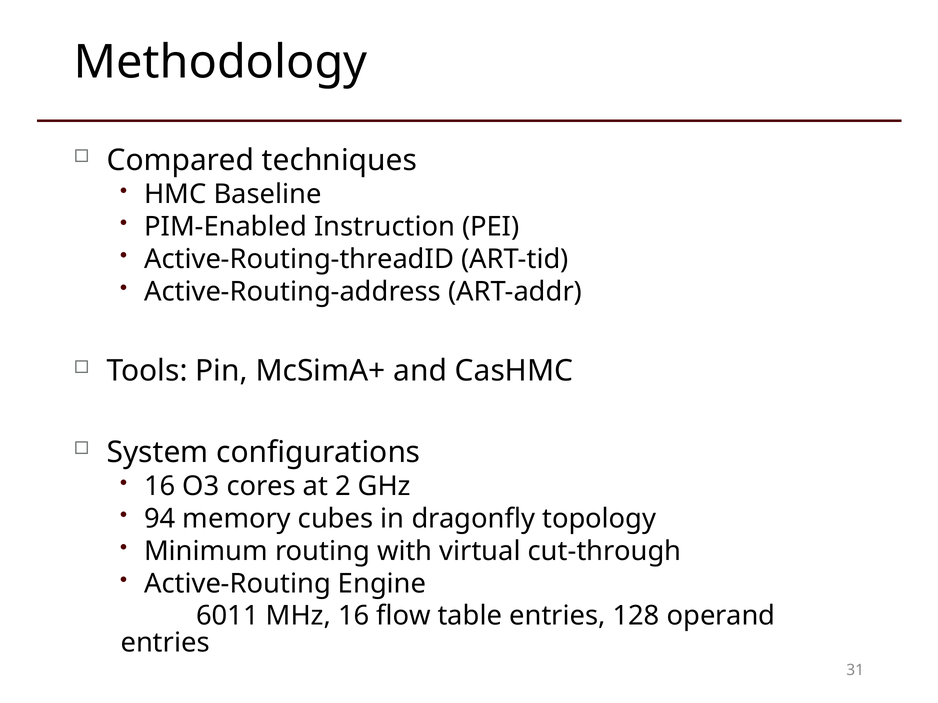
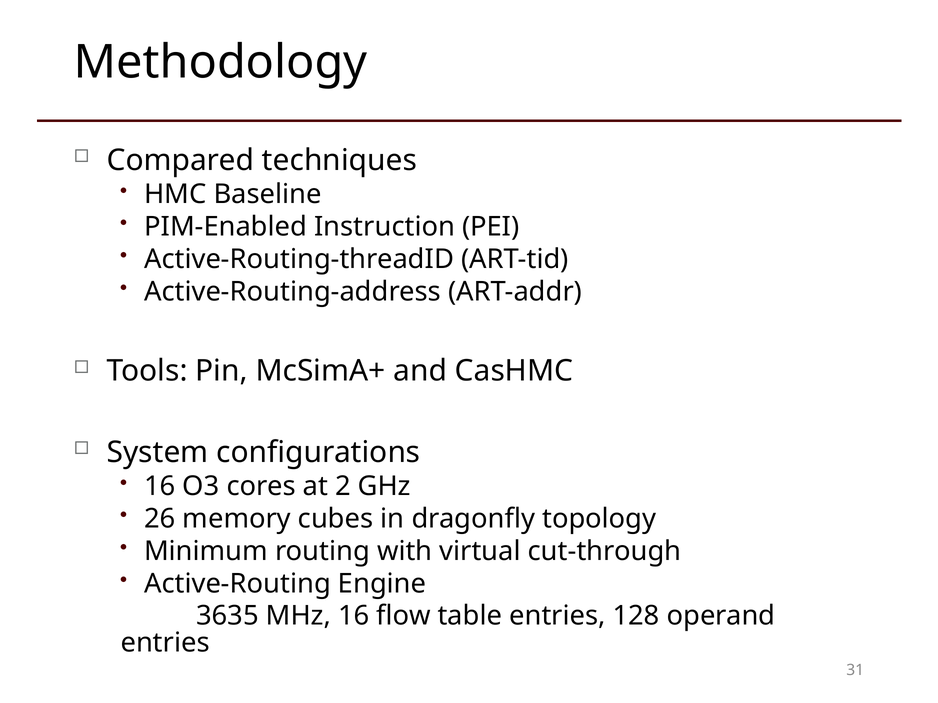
94: 94 -> 26
6011: 6011 -> 3635
